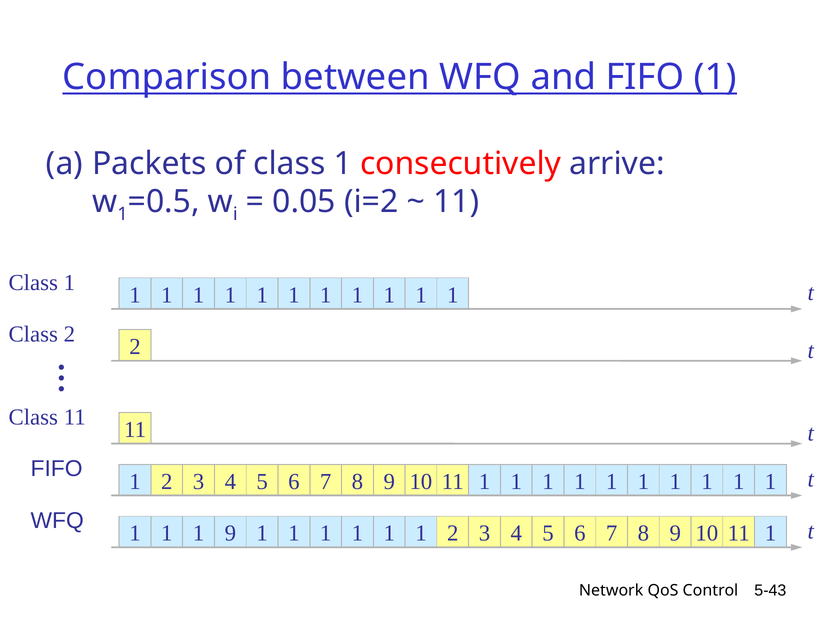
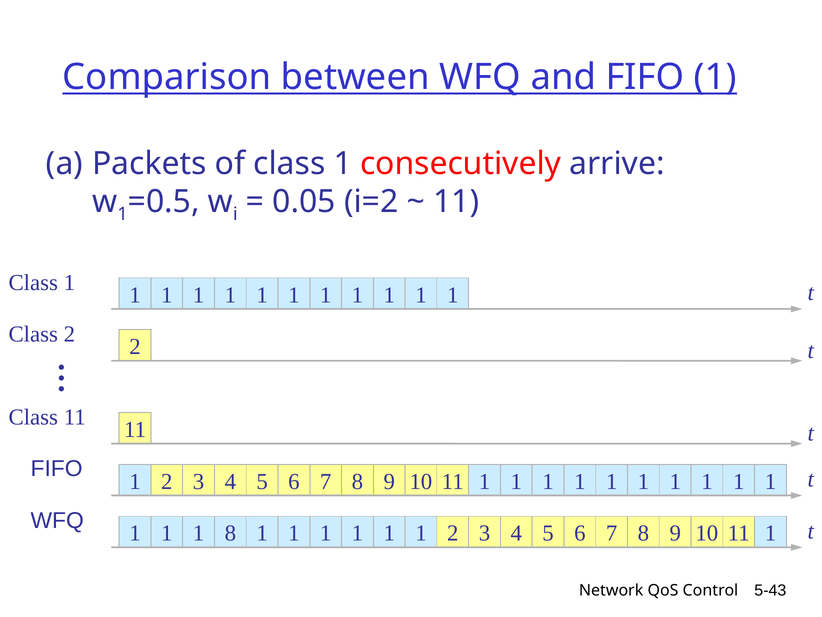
1 9: 9 -> 8
